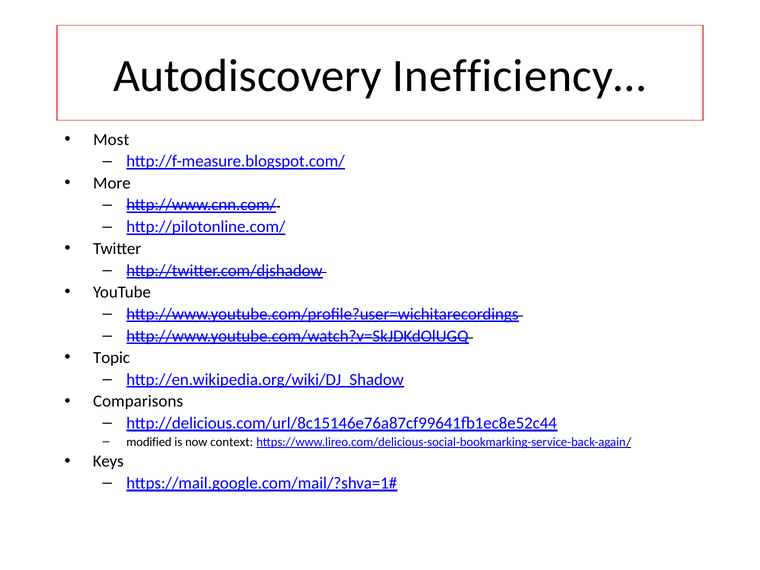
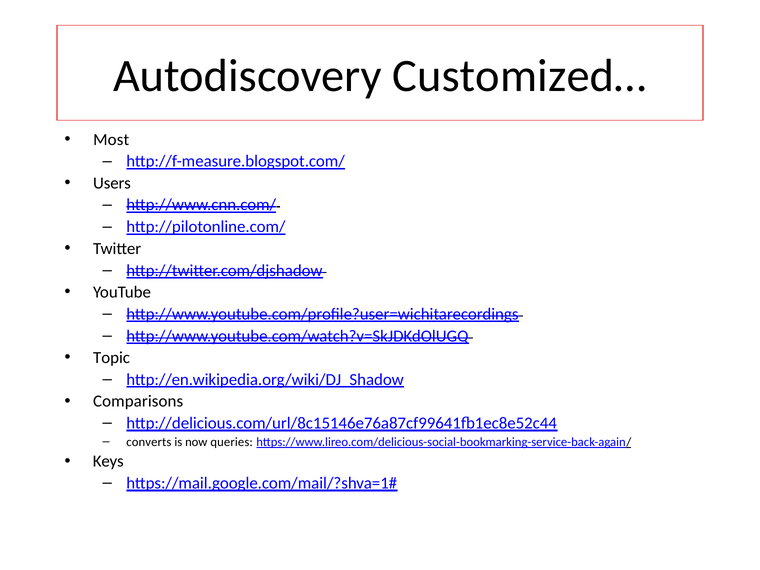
Inefficiency…: Inefficiency… -> Customized…
More: More -> Users
modified: modified -> converts
context: context -> queries
